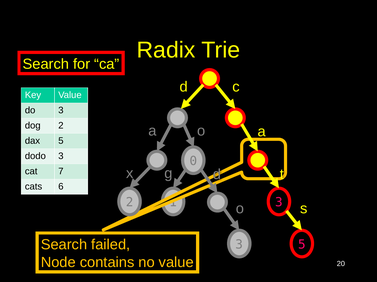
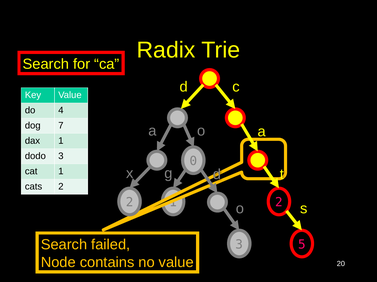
do 3: 3 -> 4
dog 2: 2 -> 7
dax 5: 5 -> 1
cat 7: 7 -> 1
cats 6: 6 -> 2
o 3: 3 -> 2
